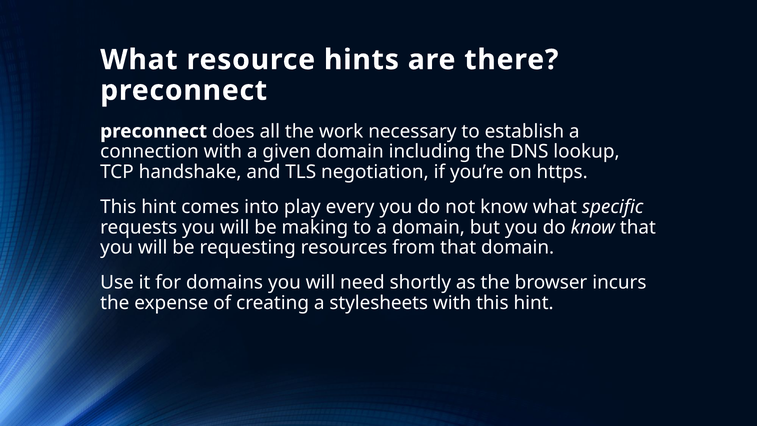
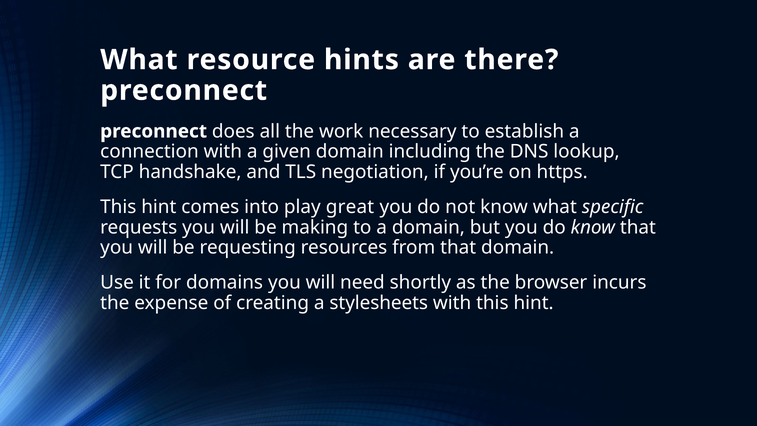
every: every -> great
